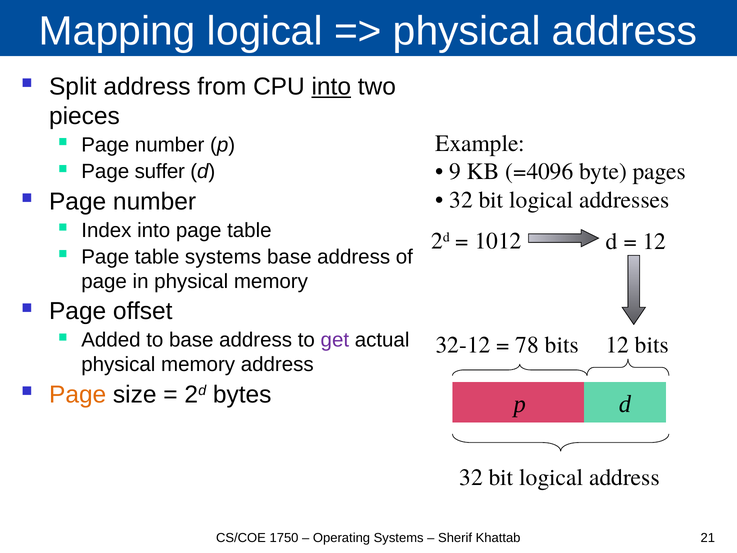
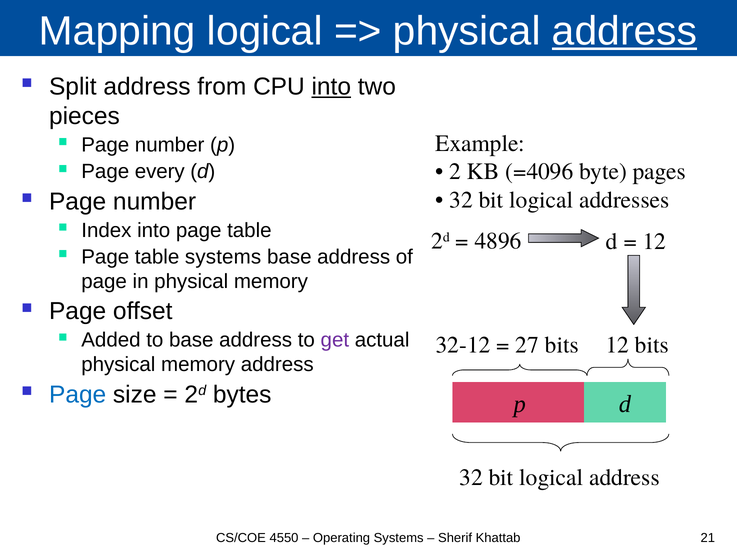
address at (625, 31) underline: none -> present
9: 9 -> 2
suffer: suffer -> every
1012: 1012 -> 4896
78: 78 -> 27
Page at (78, 394) colour: orange -> blue
1750: 1750 -> 4550
